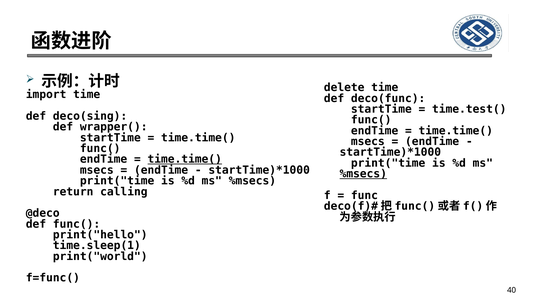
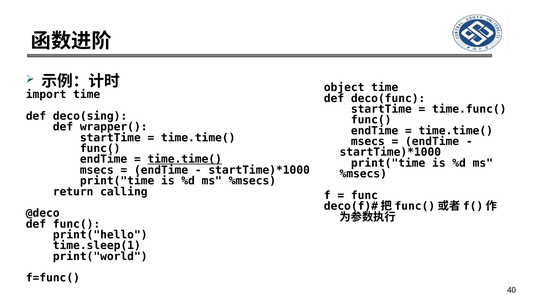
delete: delete -> object
time.test(: time.test( -> time.func(
%msecs at (363, 174) underline: present -> none
